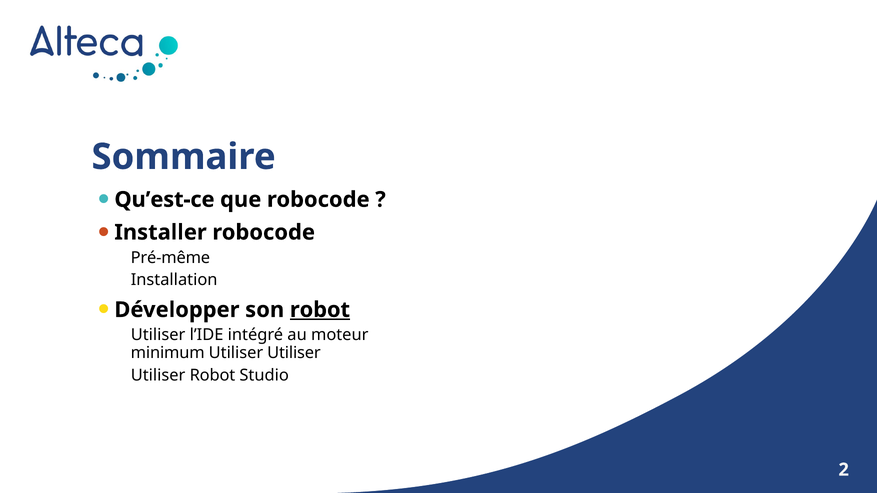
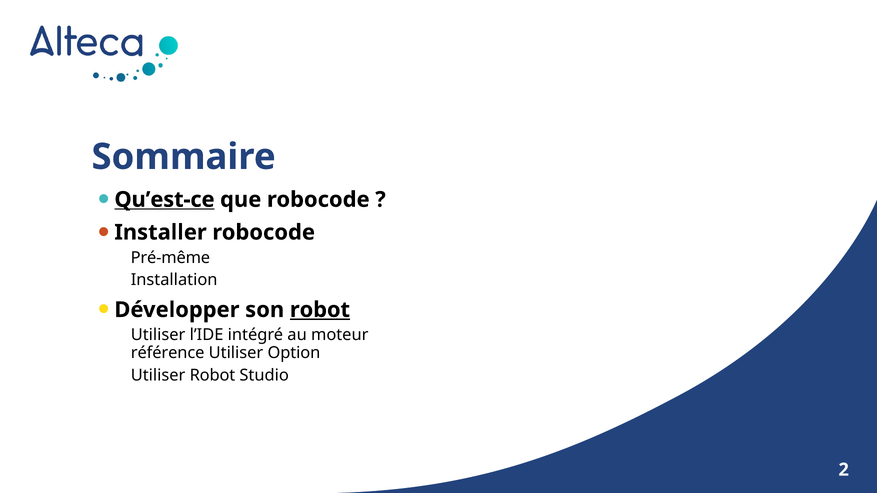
Qu’est-ce underline: none -> present
minimum: minimum -> référence
Utiliser at (294, 353): Utiliser -> Option
